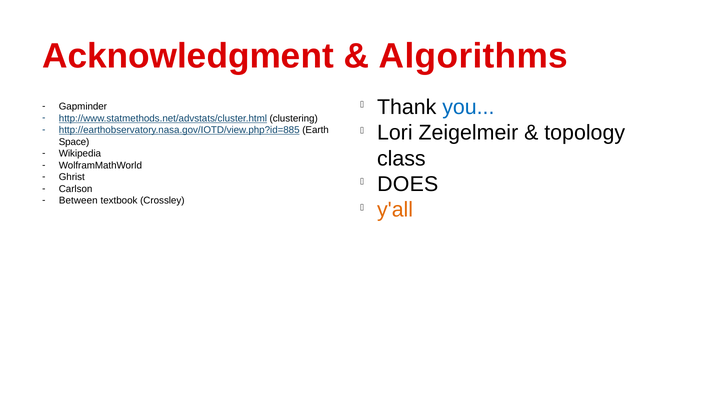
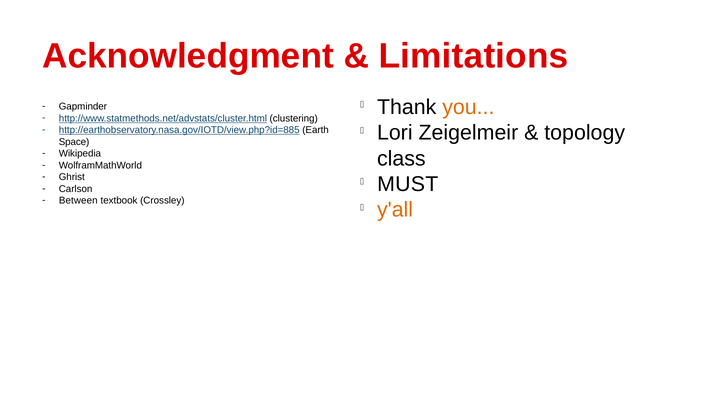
Algorithms: Algorithms -> Limitations
you colour: blue -> orange
DOES: DOES -> MUST
